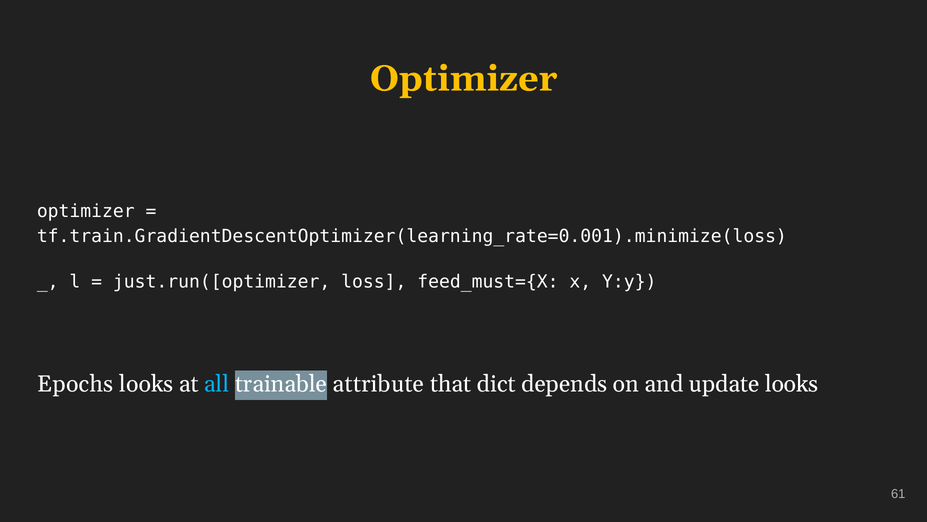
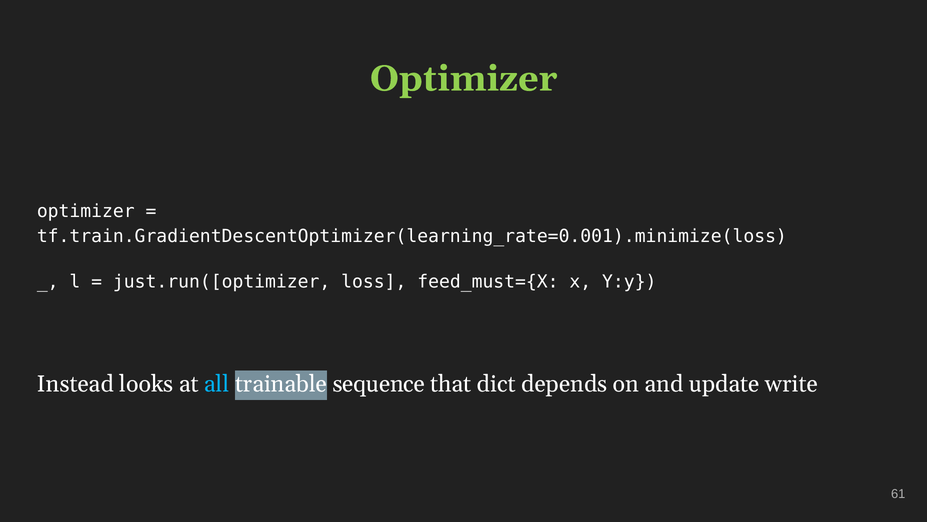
Optimizer at (464, 79) colour: yellow -> light green
Epochs: Epochs -> Instead
attribute: attribute -> sequence
update looks: looks -> write
